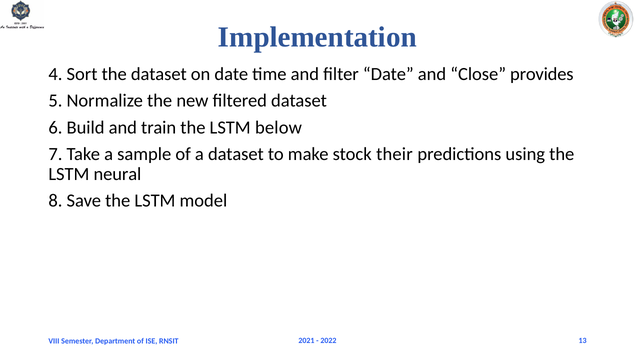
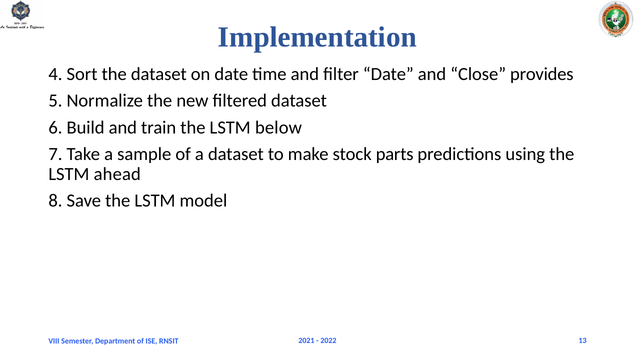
their: their -> parts
neural: neural -> ahead
